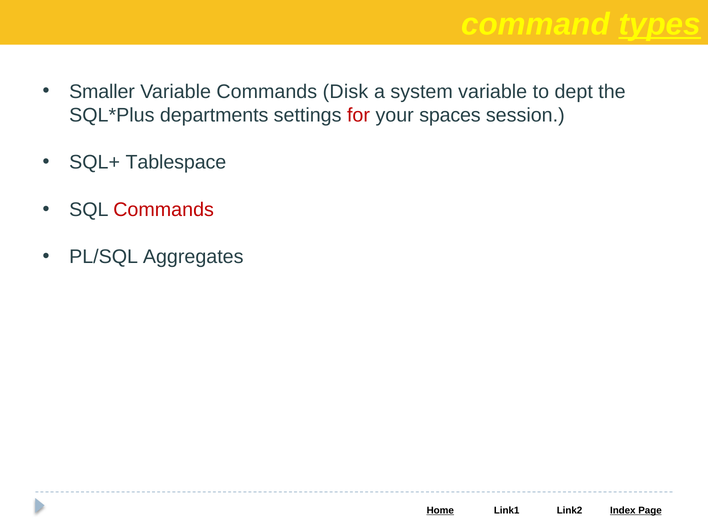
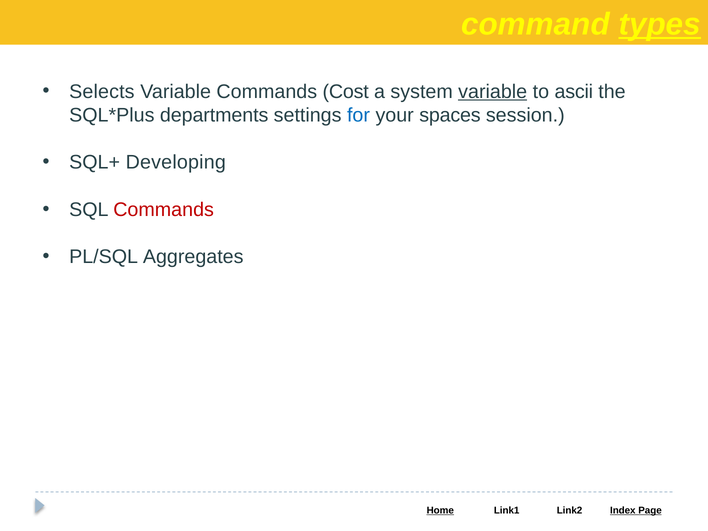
Smaller: Smaller -> Selects
Disk: Disk -> Cost
variable at (493, 92) underline: none -> present
dept: dept -> ascii
for colour: red -> blue
Tablespace: Tablespace -> Developing
